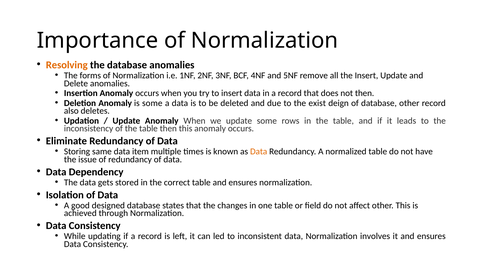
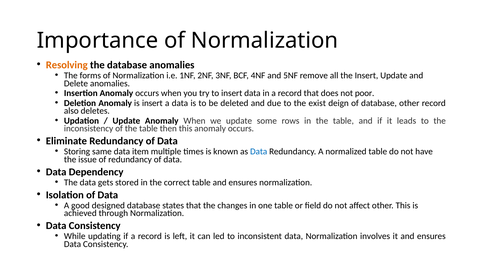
not then: then -> poor
is some: some -> insert
Data at (259, 151) colour: orange -> blue
